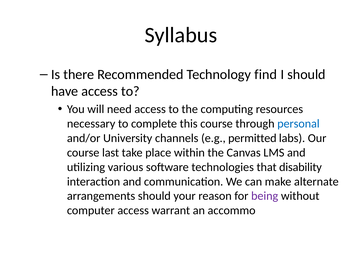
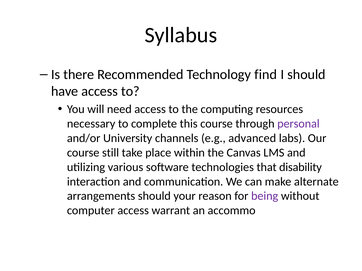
personal colour: blue -> purple
permitted: permitted -> advanced
last: last -> still
